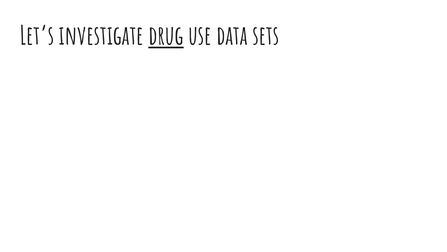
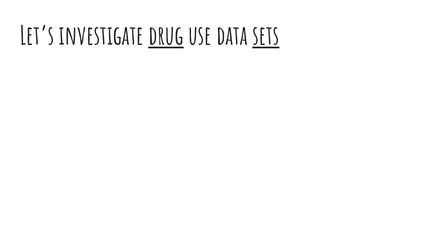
sets underline: none -> present
